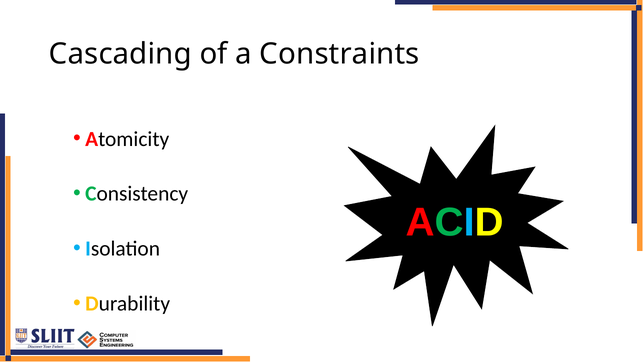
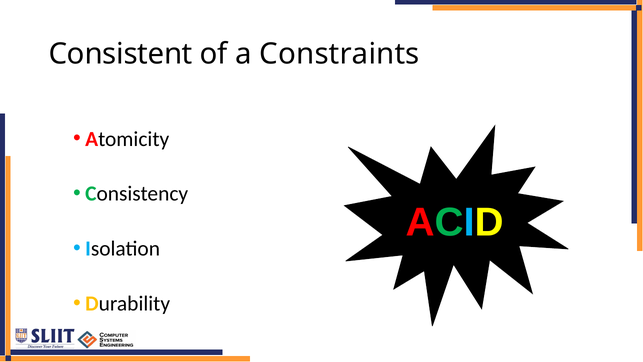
Cascading: Cascading -> Consistent
